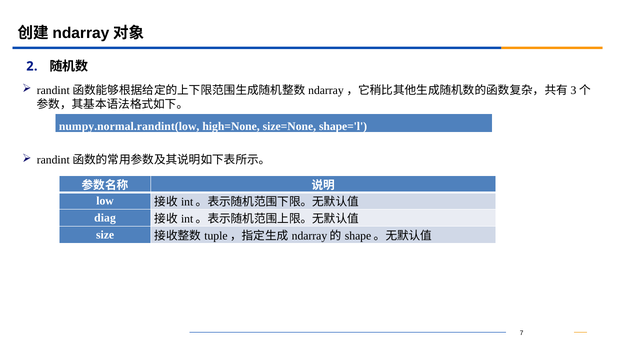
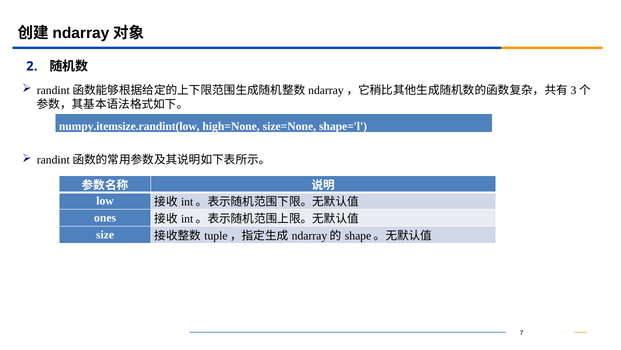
numpy.normal.randint(low: numpy.normal.randint(low -> numpy.itemsize.randint(low
diag: diag -> ones
